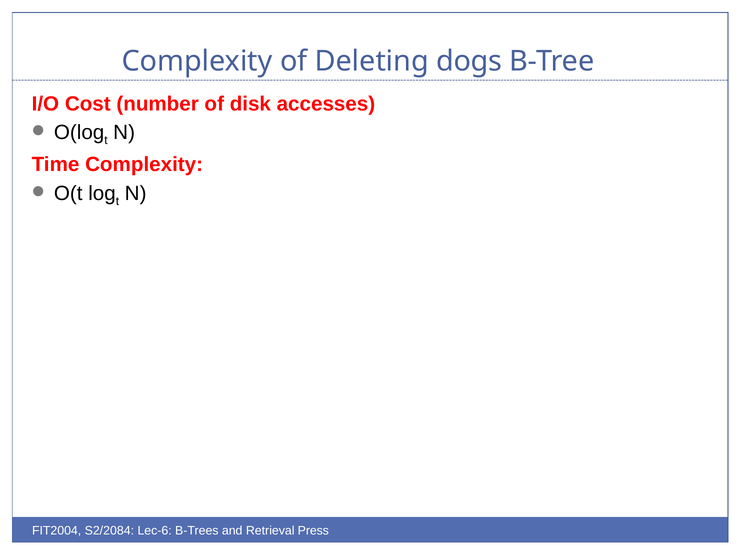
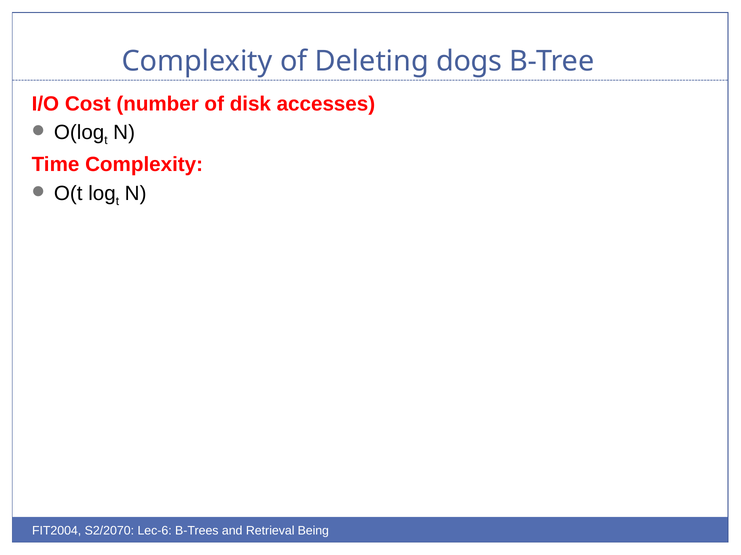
S2/2084: S2/2084 -> S2/2070
Press: Press -> Being
